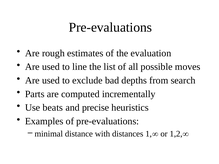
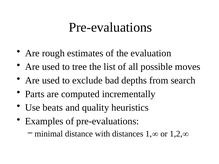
line: line -> tree
precise: precise -> quality
